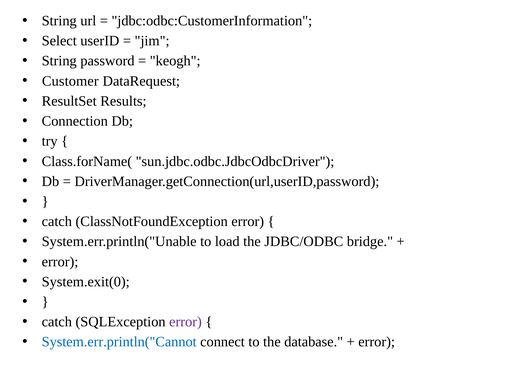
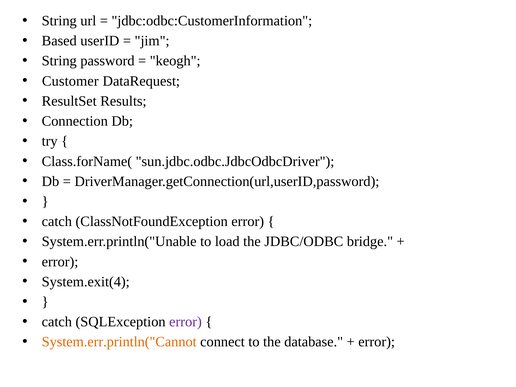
Select: Select -> Based
System.exit(0: System.exit(0 -> System.exit(4
System.err.println("Cannot colour: blue -> orange
